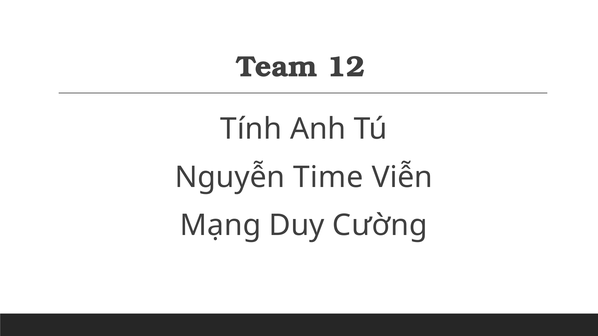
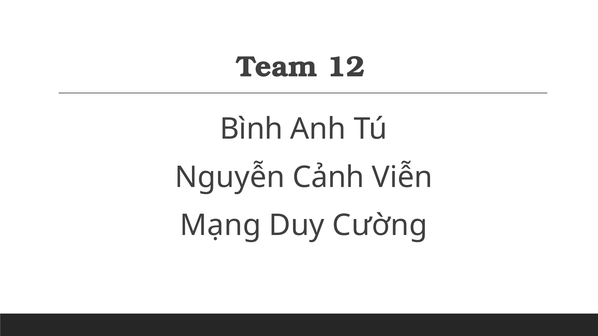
Tính: Tính -> Bình
Time: Time -> Cảnh
